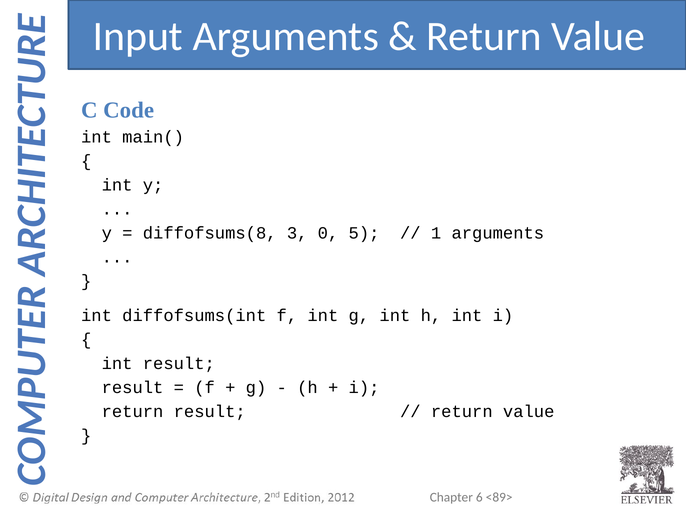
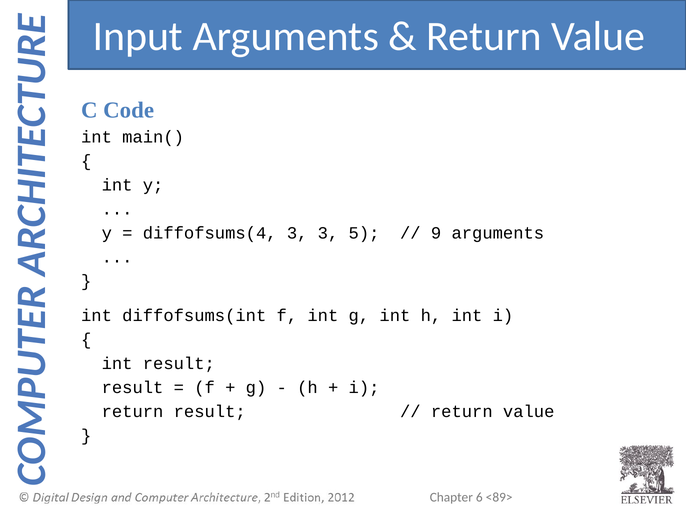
diffofsums(8: diffofsums(8 -> diffofsums(4
3 0: 0 -> 3
1: 1 -> 9
